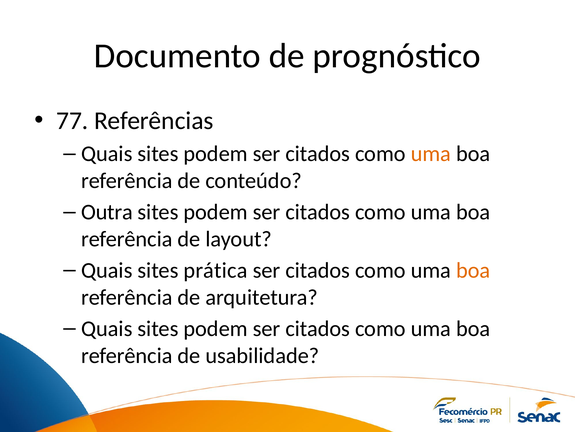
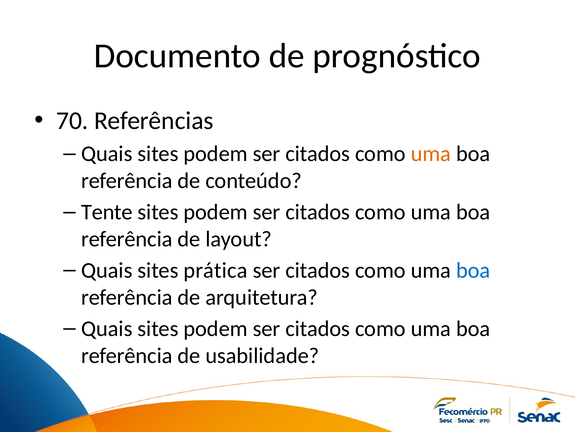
77: 77 -> 70
Outra: Outra -> Tente
boa at (473, 270) colour: orange -> blue
